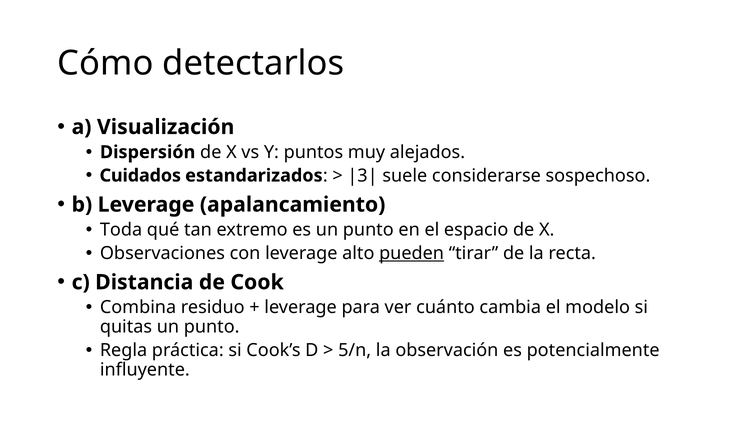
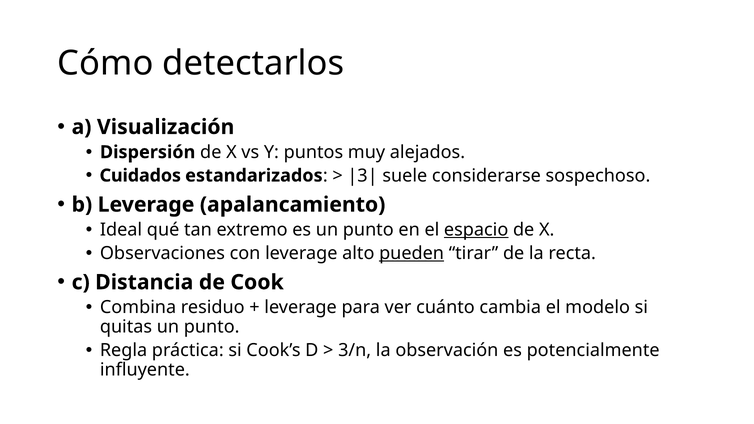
Toda: Toda -> Ideal
espacio underline: none -> present
5/n: 5/n -> 3/n
